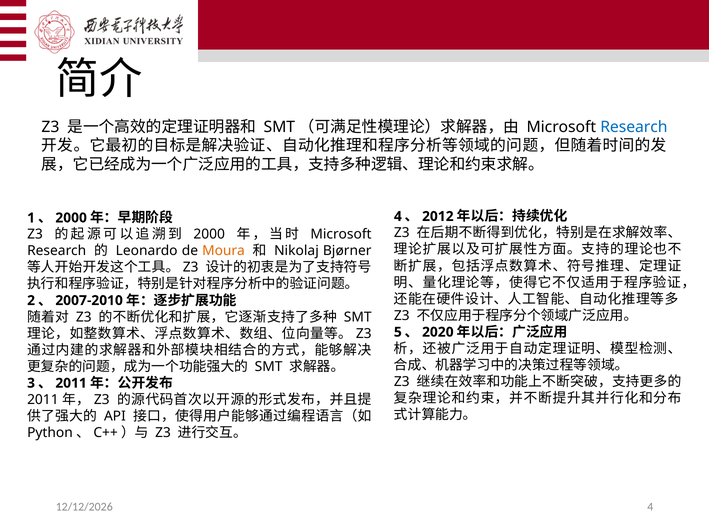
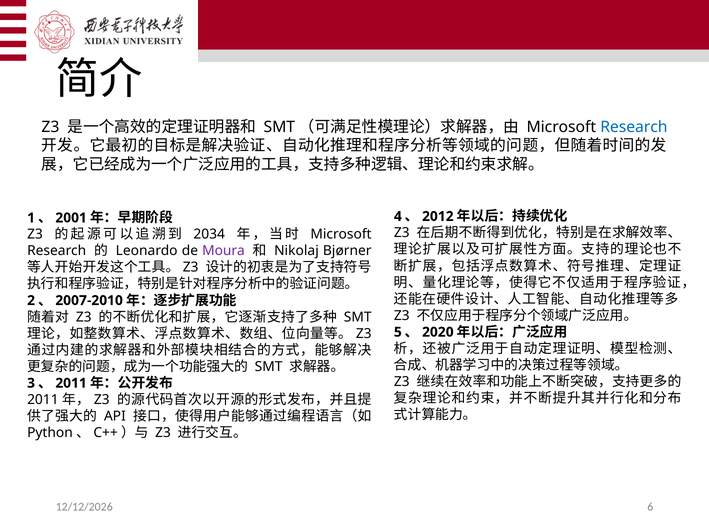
2000 at (71, 218): 2000 -> 2001
2000 at (209, 235): 2000 -> 2034
Moura colour: orange -> purple
4 at (650, 508): 4 -> 6
